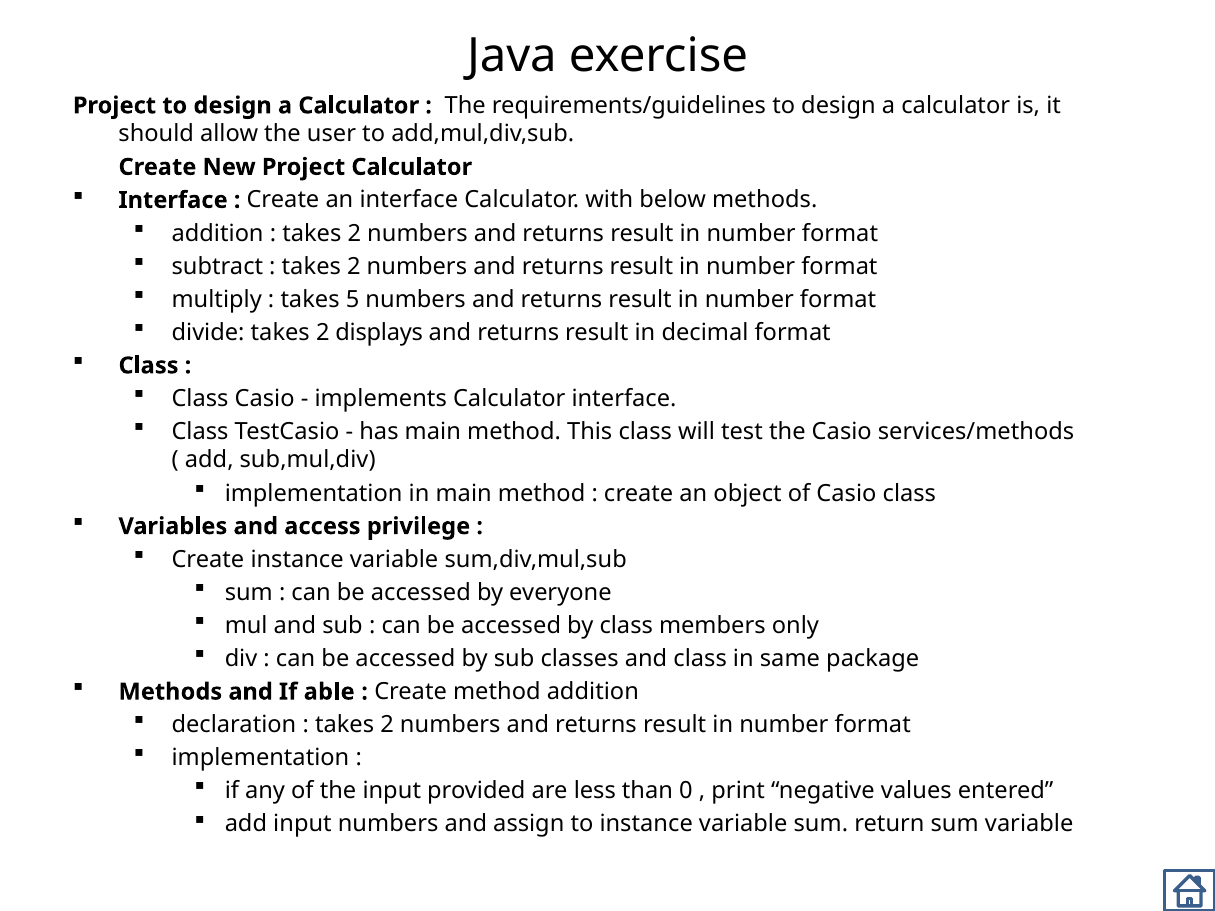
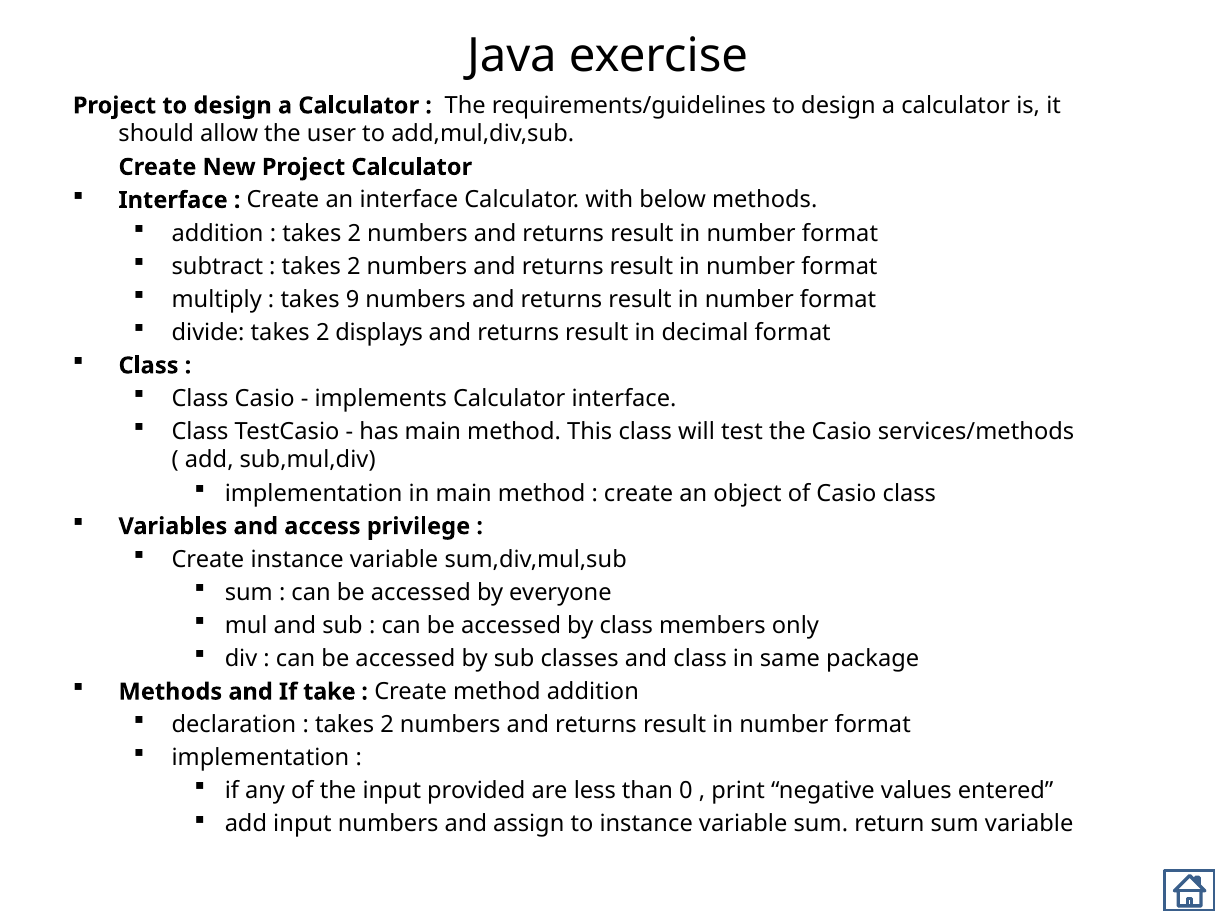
5: 5 -> 9
able: able -> take
